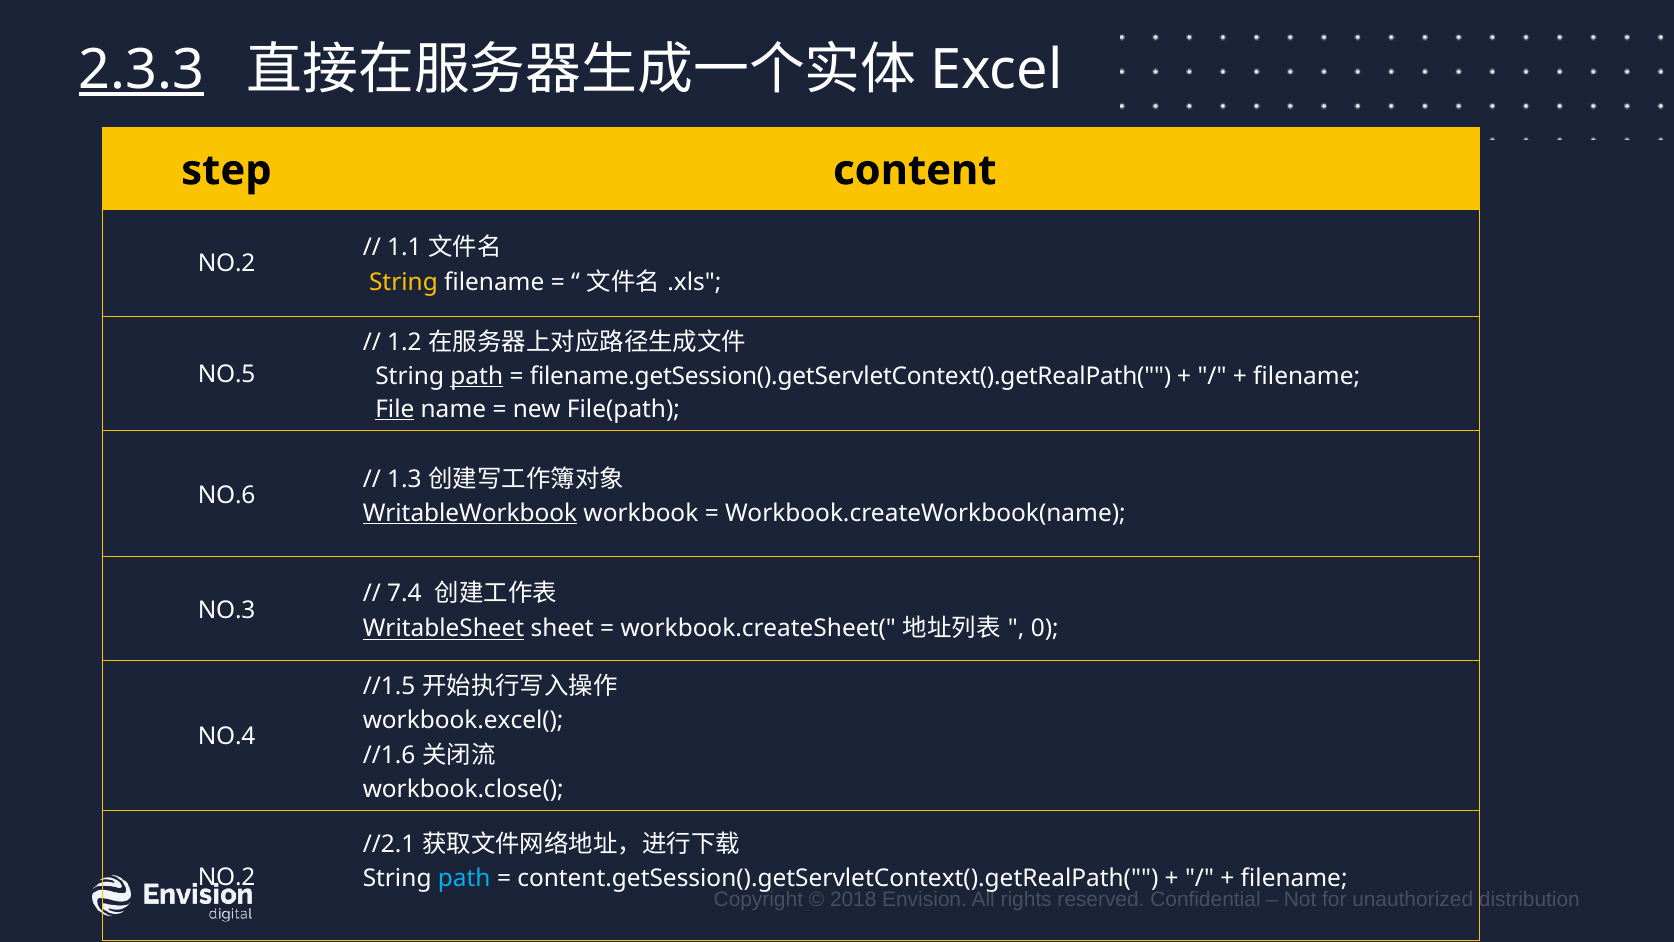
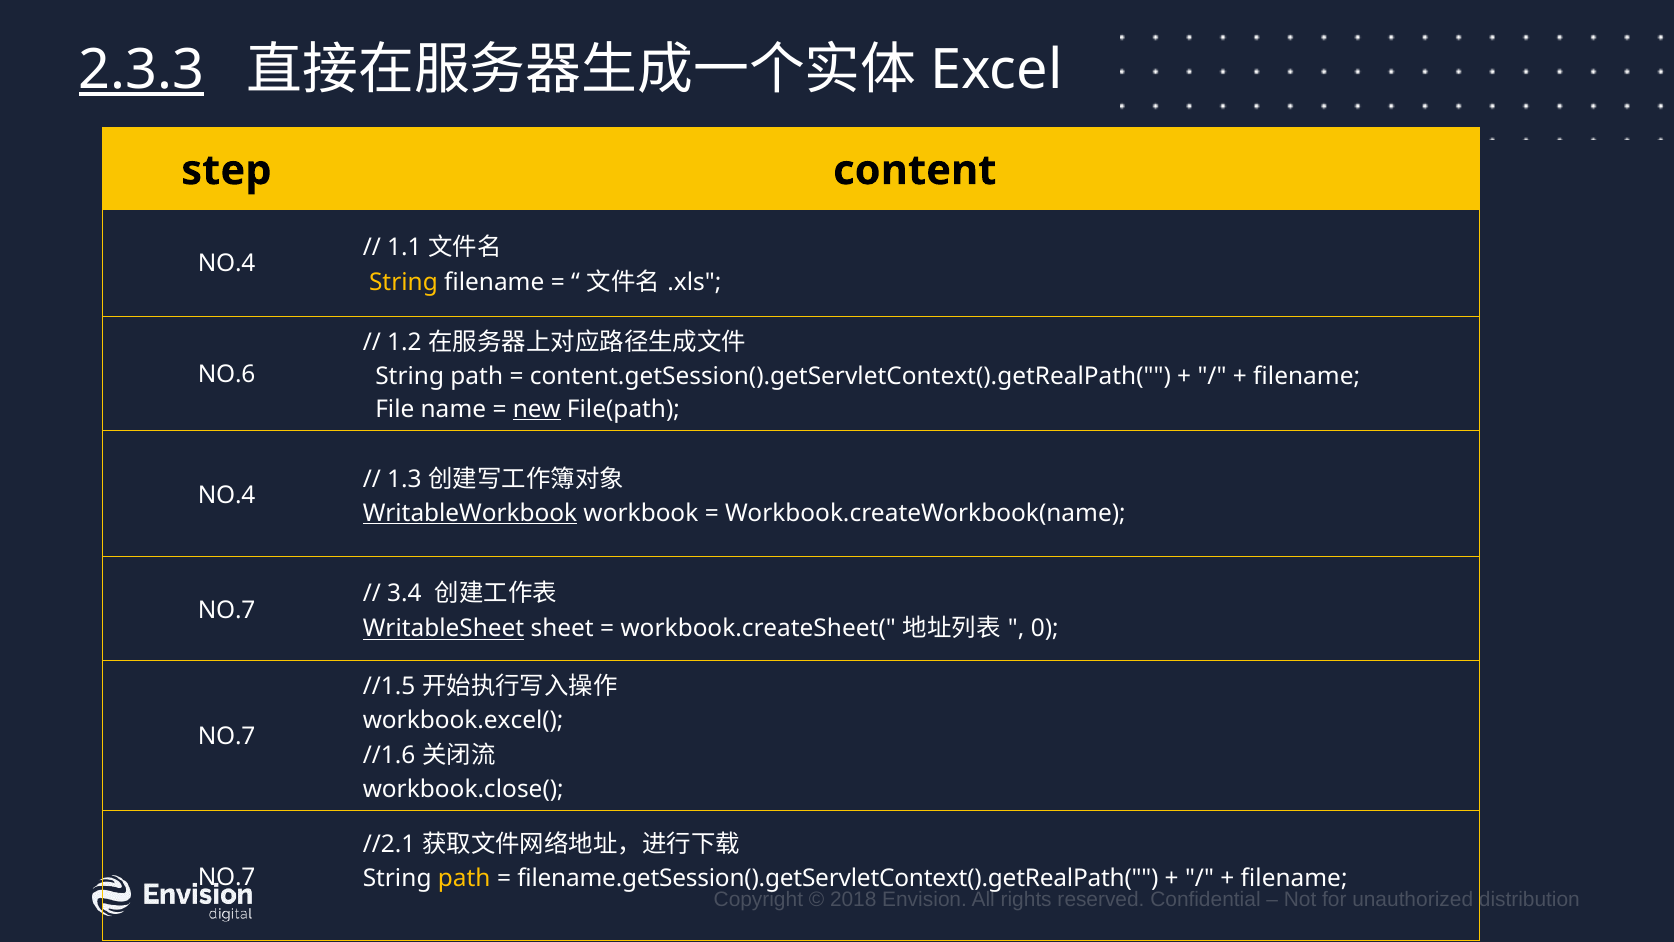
NO.2 at (227, 264): NO.2 -> NO.4
NO.5: NO.5 -> NO.6
path at (477, 376) underline: present -> none
filename.getSession().getServletContext().getRealPath(: filename.getSession().getServletContext().getRealPath( -> content.getSession().getServletContext().getRealPath(
File underline: present -> none
new underline: none -> present
NO.6 at (227, 495): NO.6 -> NO.4
7.4: 7.4 -> 3.4
NO.3 at (227, 610): NO.3 -> NO.7
NO.4 at (227, 737): NO.4 -> NO.7
NO.2 at (227, 877): NO.2 -> NO.7
path at (464, 878) colour: light blue -> yellow
content.getSession().getServletContext().getRealPath(: content.getSession().getServletContext().getRealPath( -> filename.getSession().getServletContext().getRealPath(
